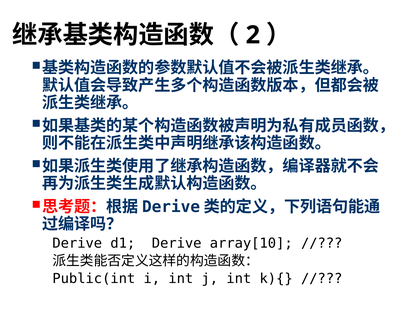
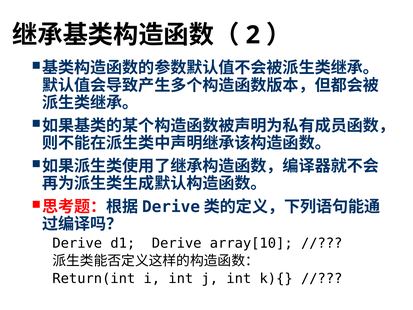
Public(int: Public(int -> Return(int
